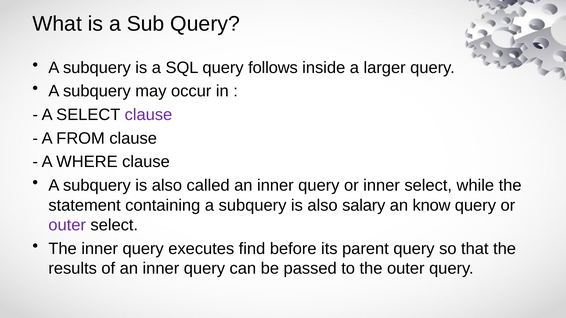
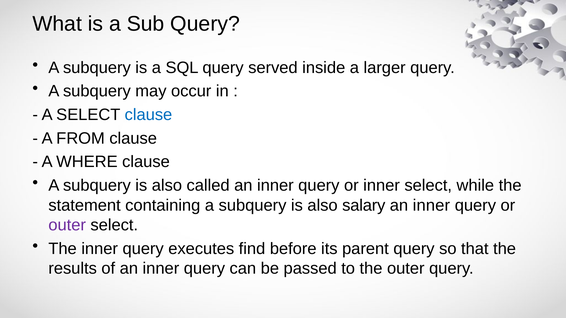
follows: follows -> served
clause at (148, 115) colour: purple -> blue
know at (432, 205): know -> inner
